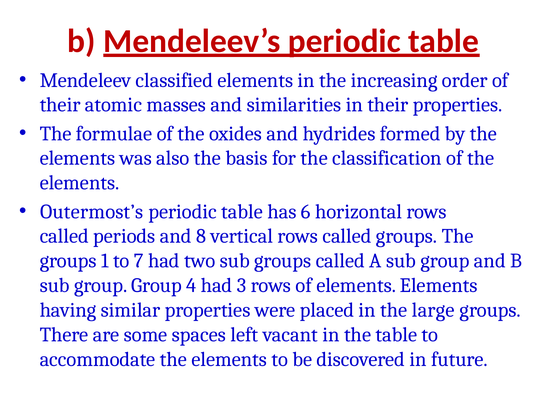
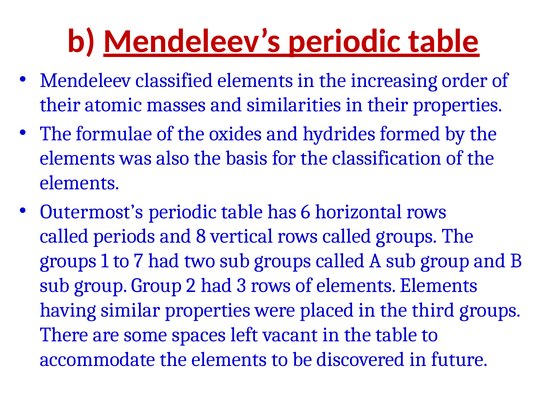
4: 4 -> 2
large: large -> third
